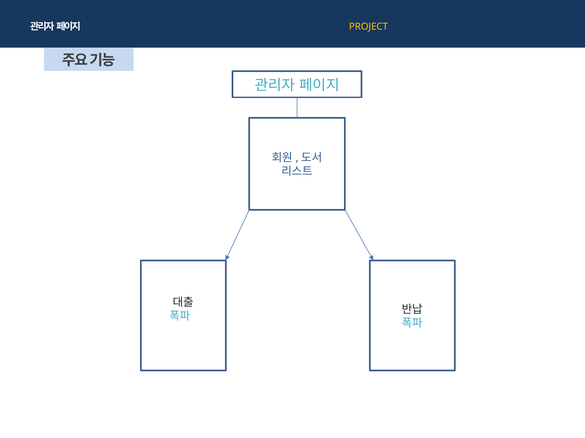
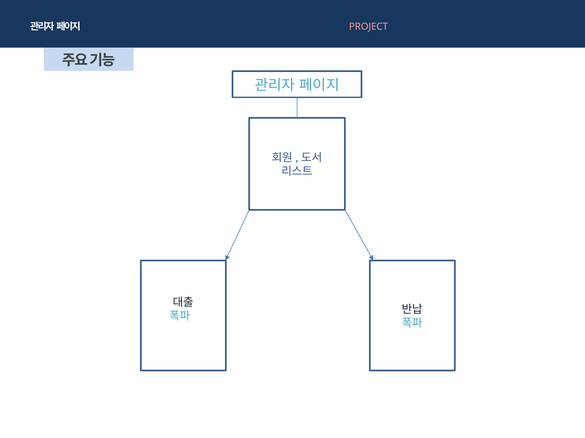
PROJECT colour: yellow -> pink
